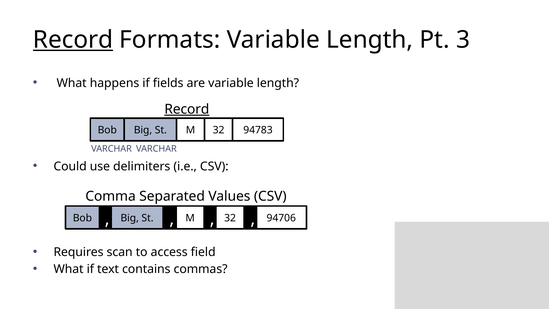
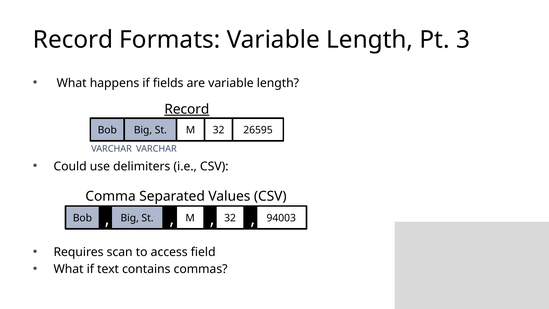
Record at (73, 40) underline: present -> none
94783: 94783 -> 26595
94706: 94706 -> 94003
